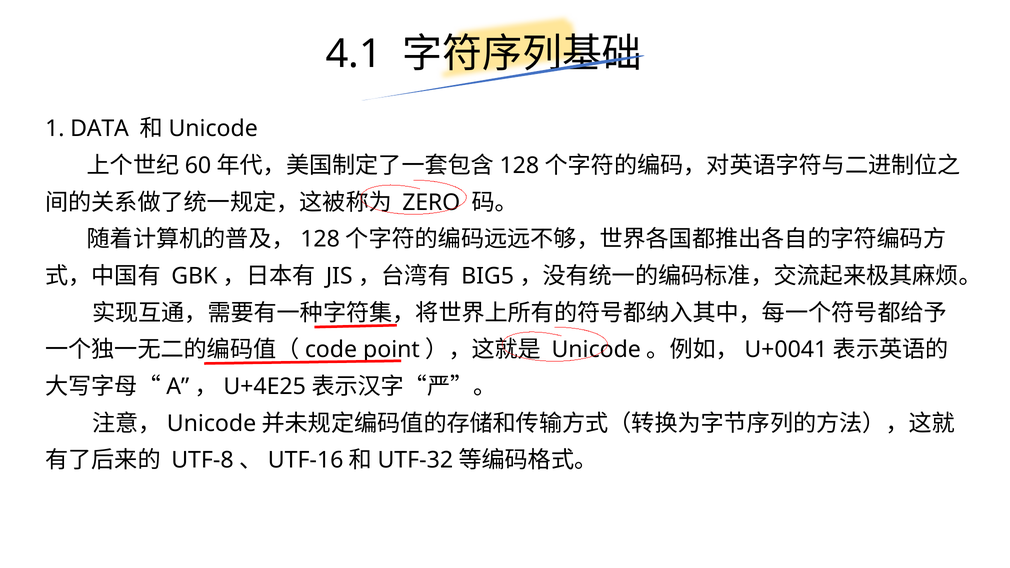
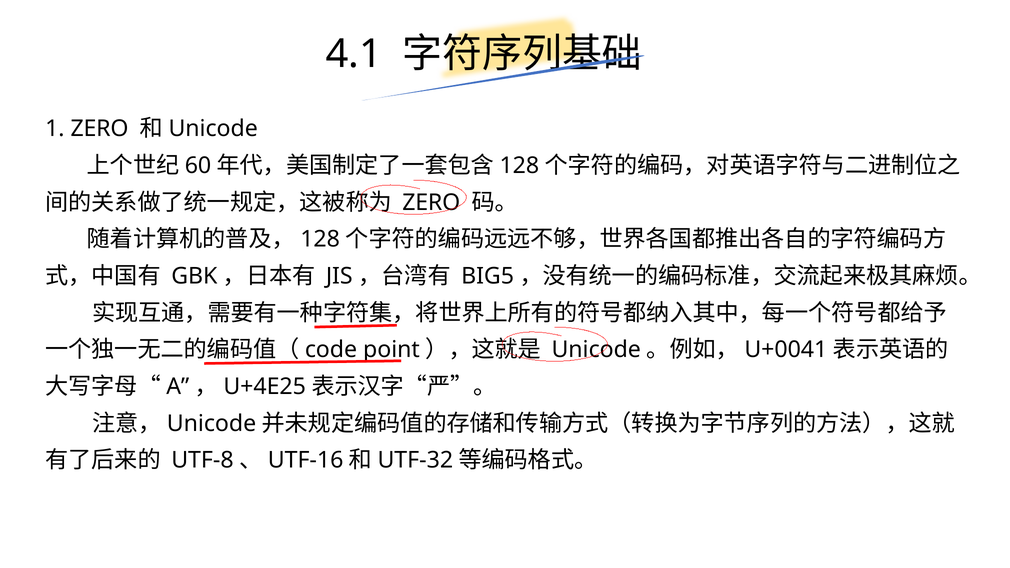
1 DATA: DATA -> ZERO
